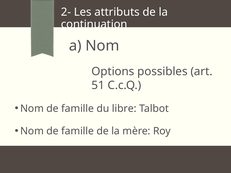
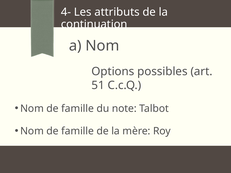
2-: 2- -> 4-
libre: libre -> note
